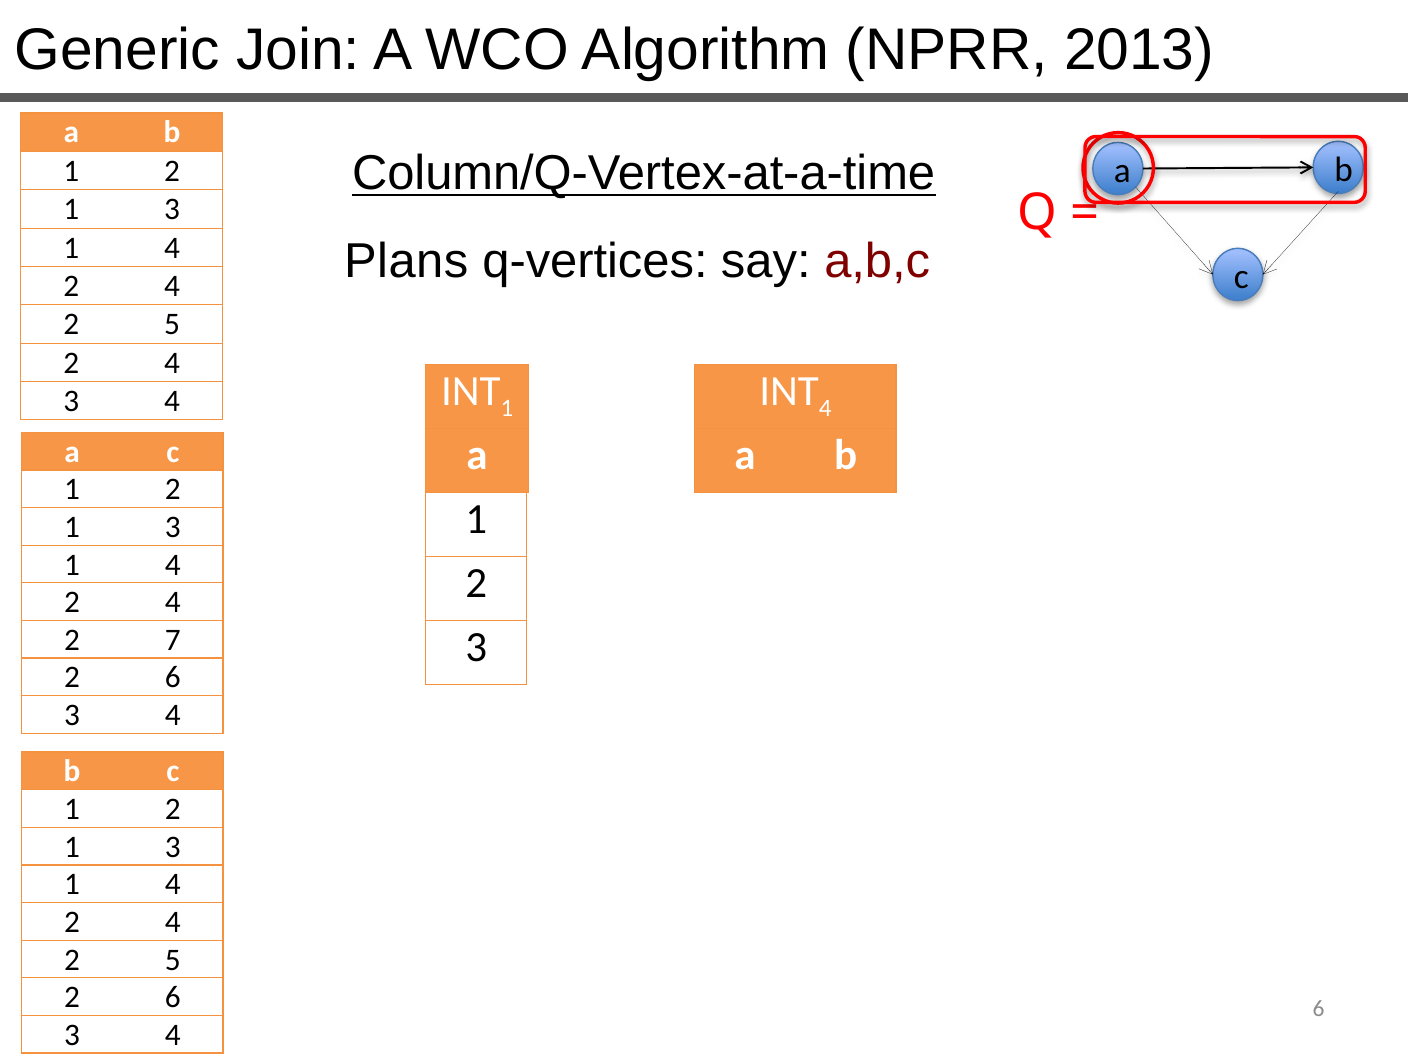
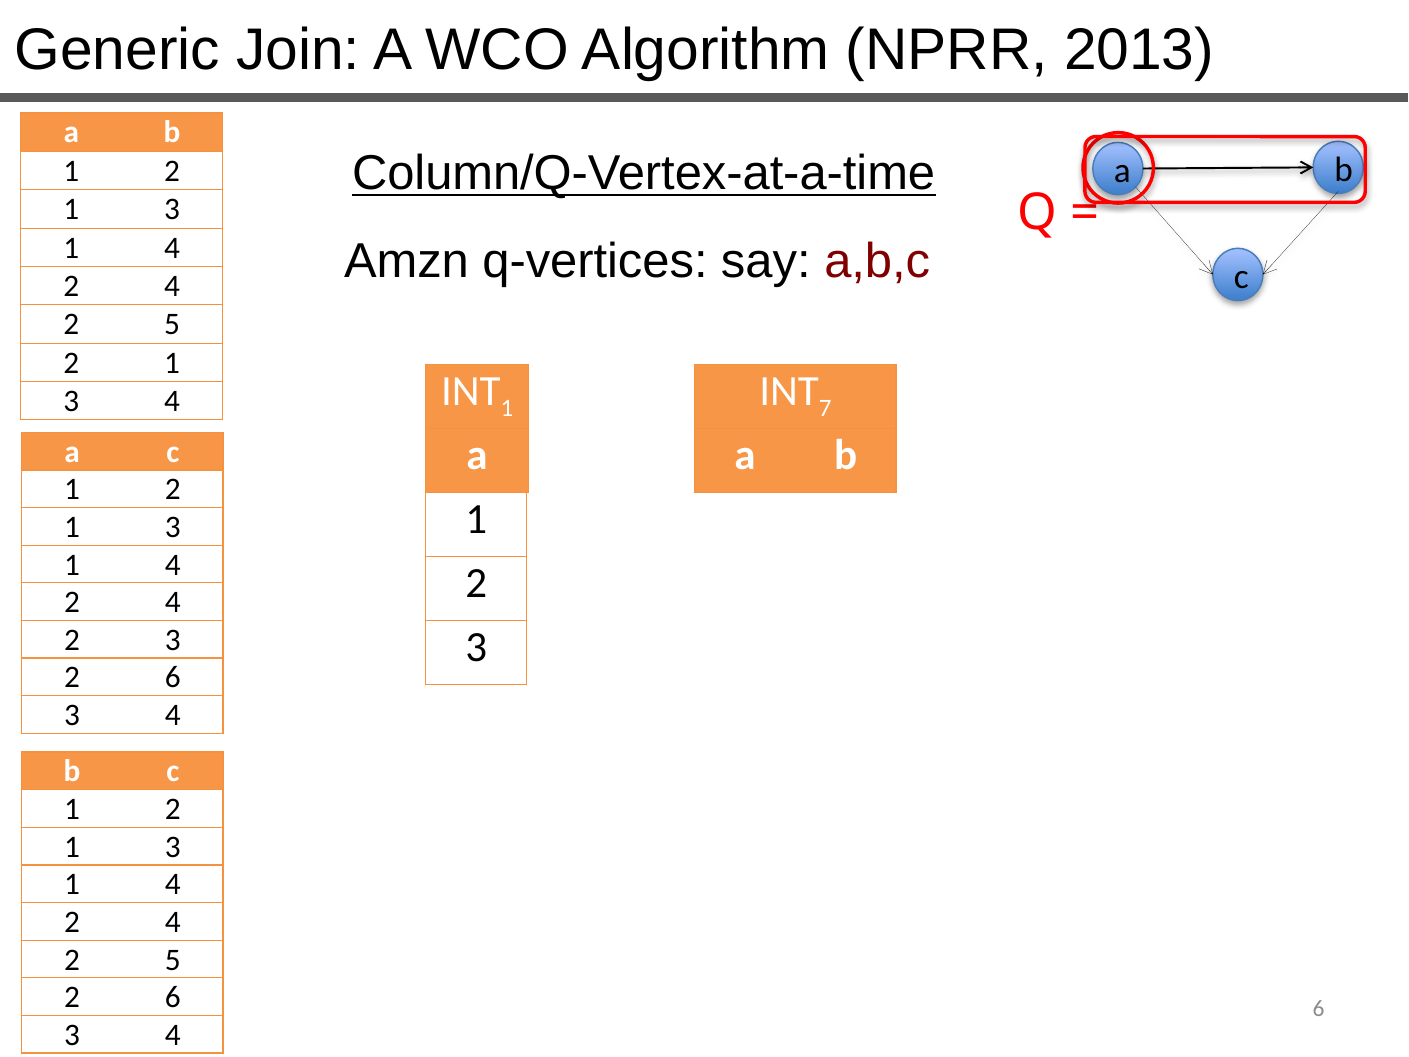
Plans: Plans -> Amzn
4 at (172, 363): 4 -> 1
4 at (825, 408): 4 -> 7
7 at (173, 640): 7 -> 3
